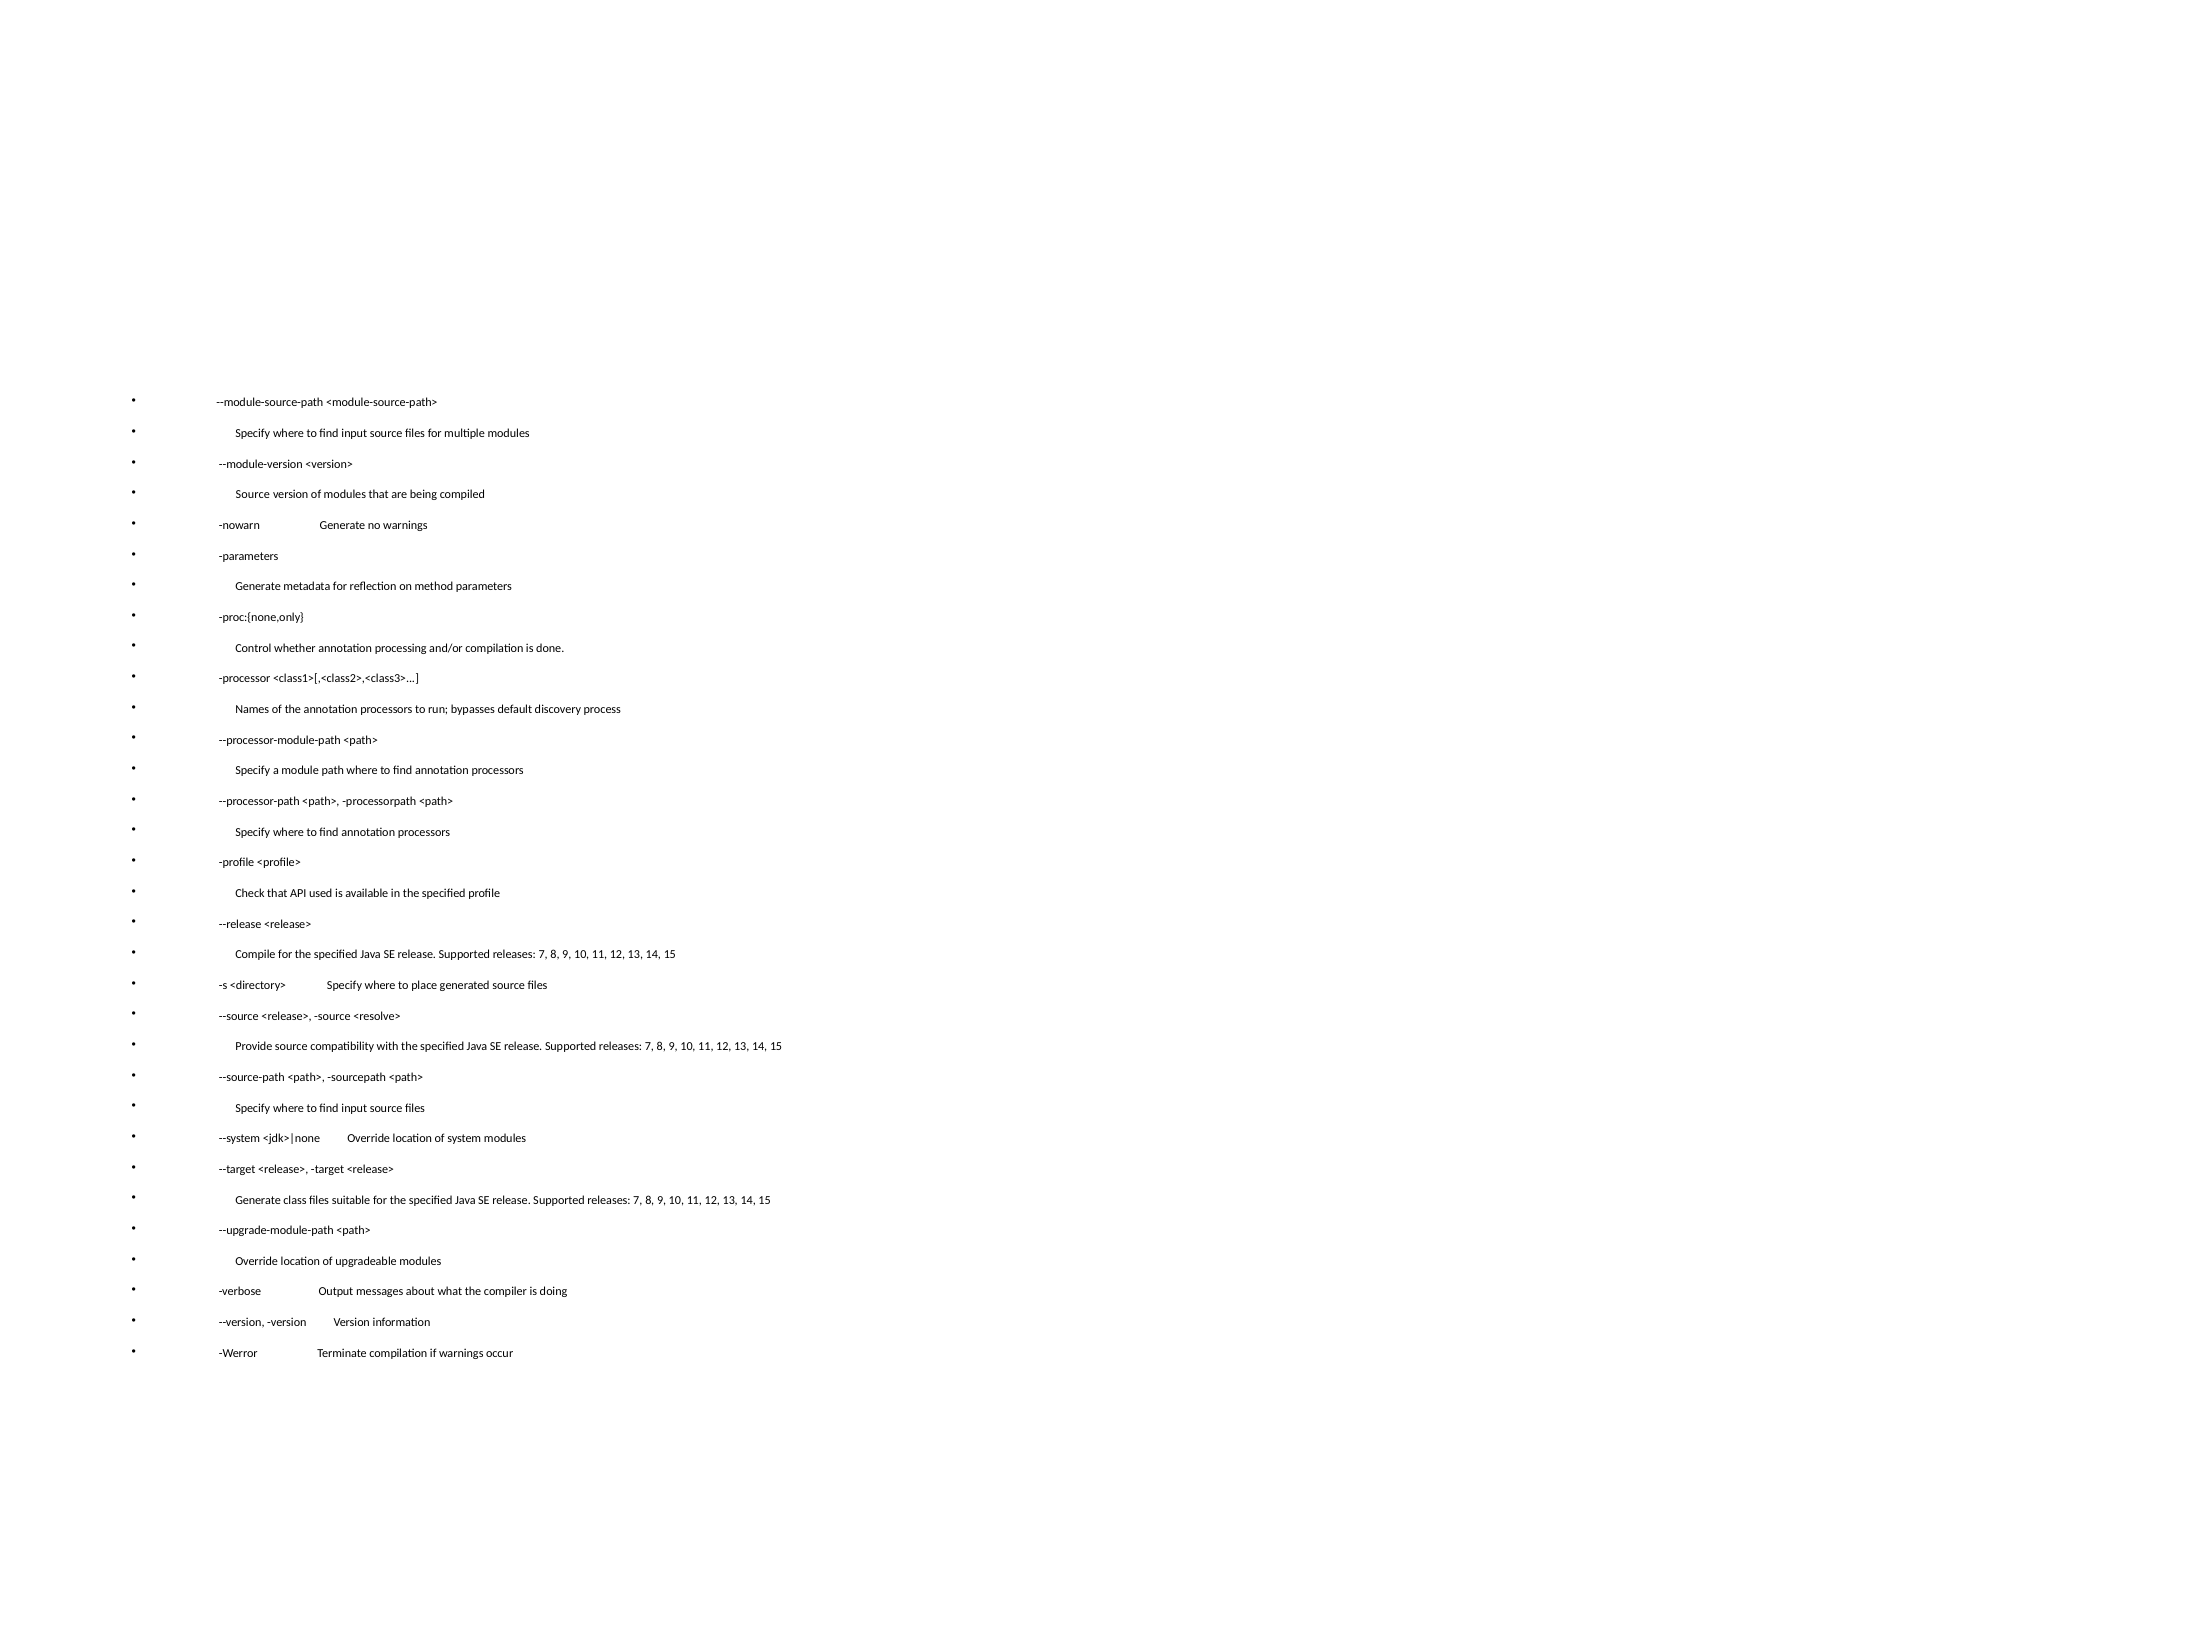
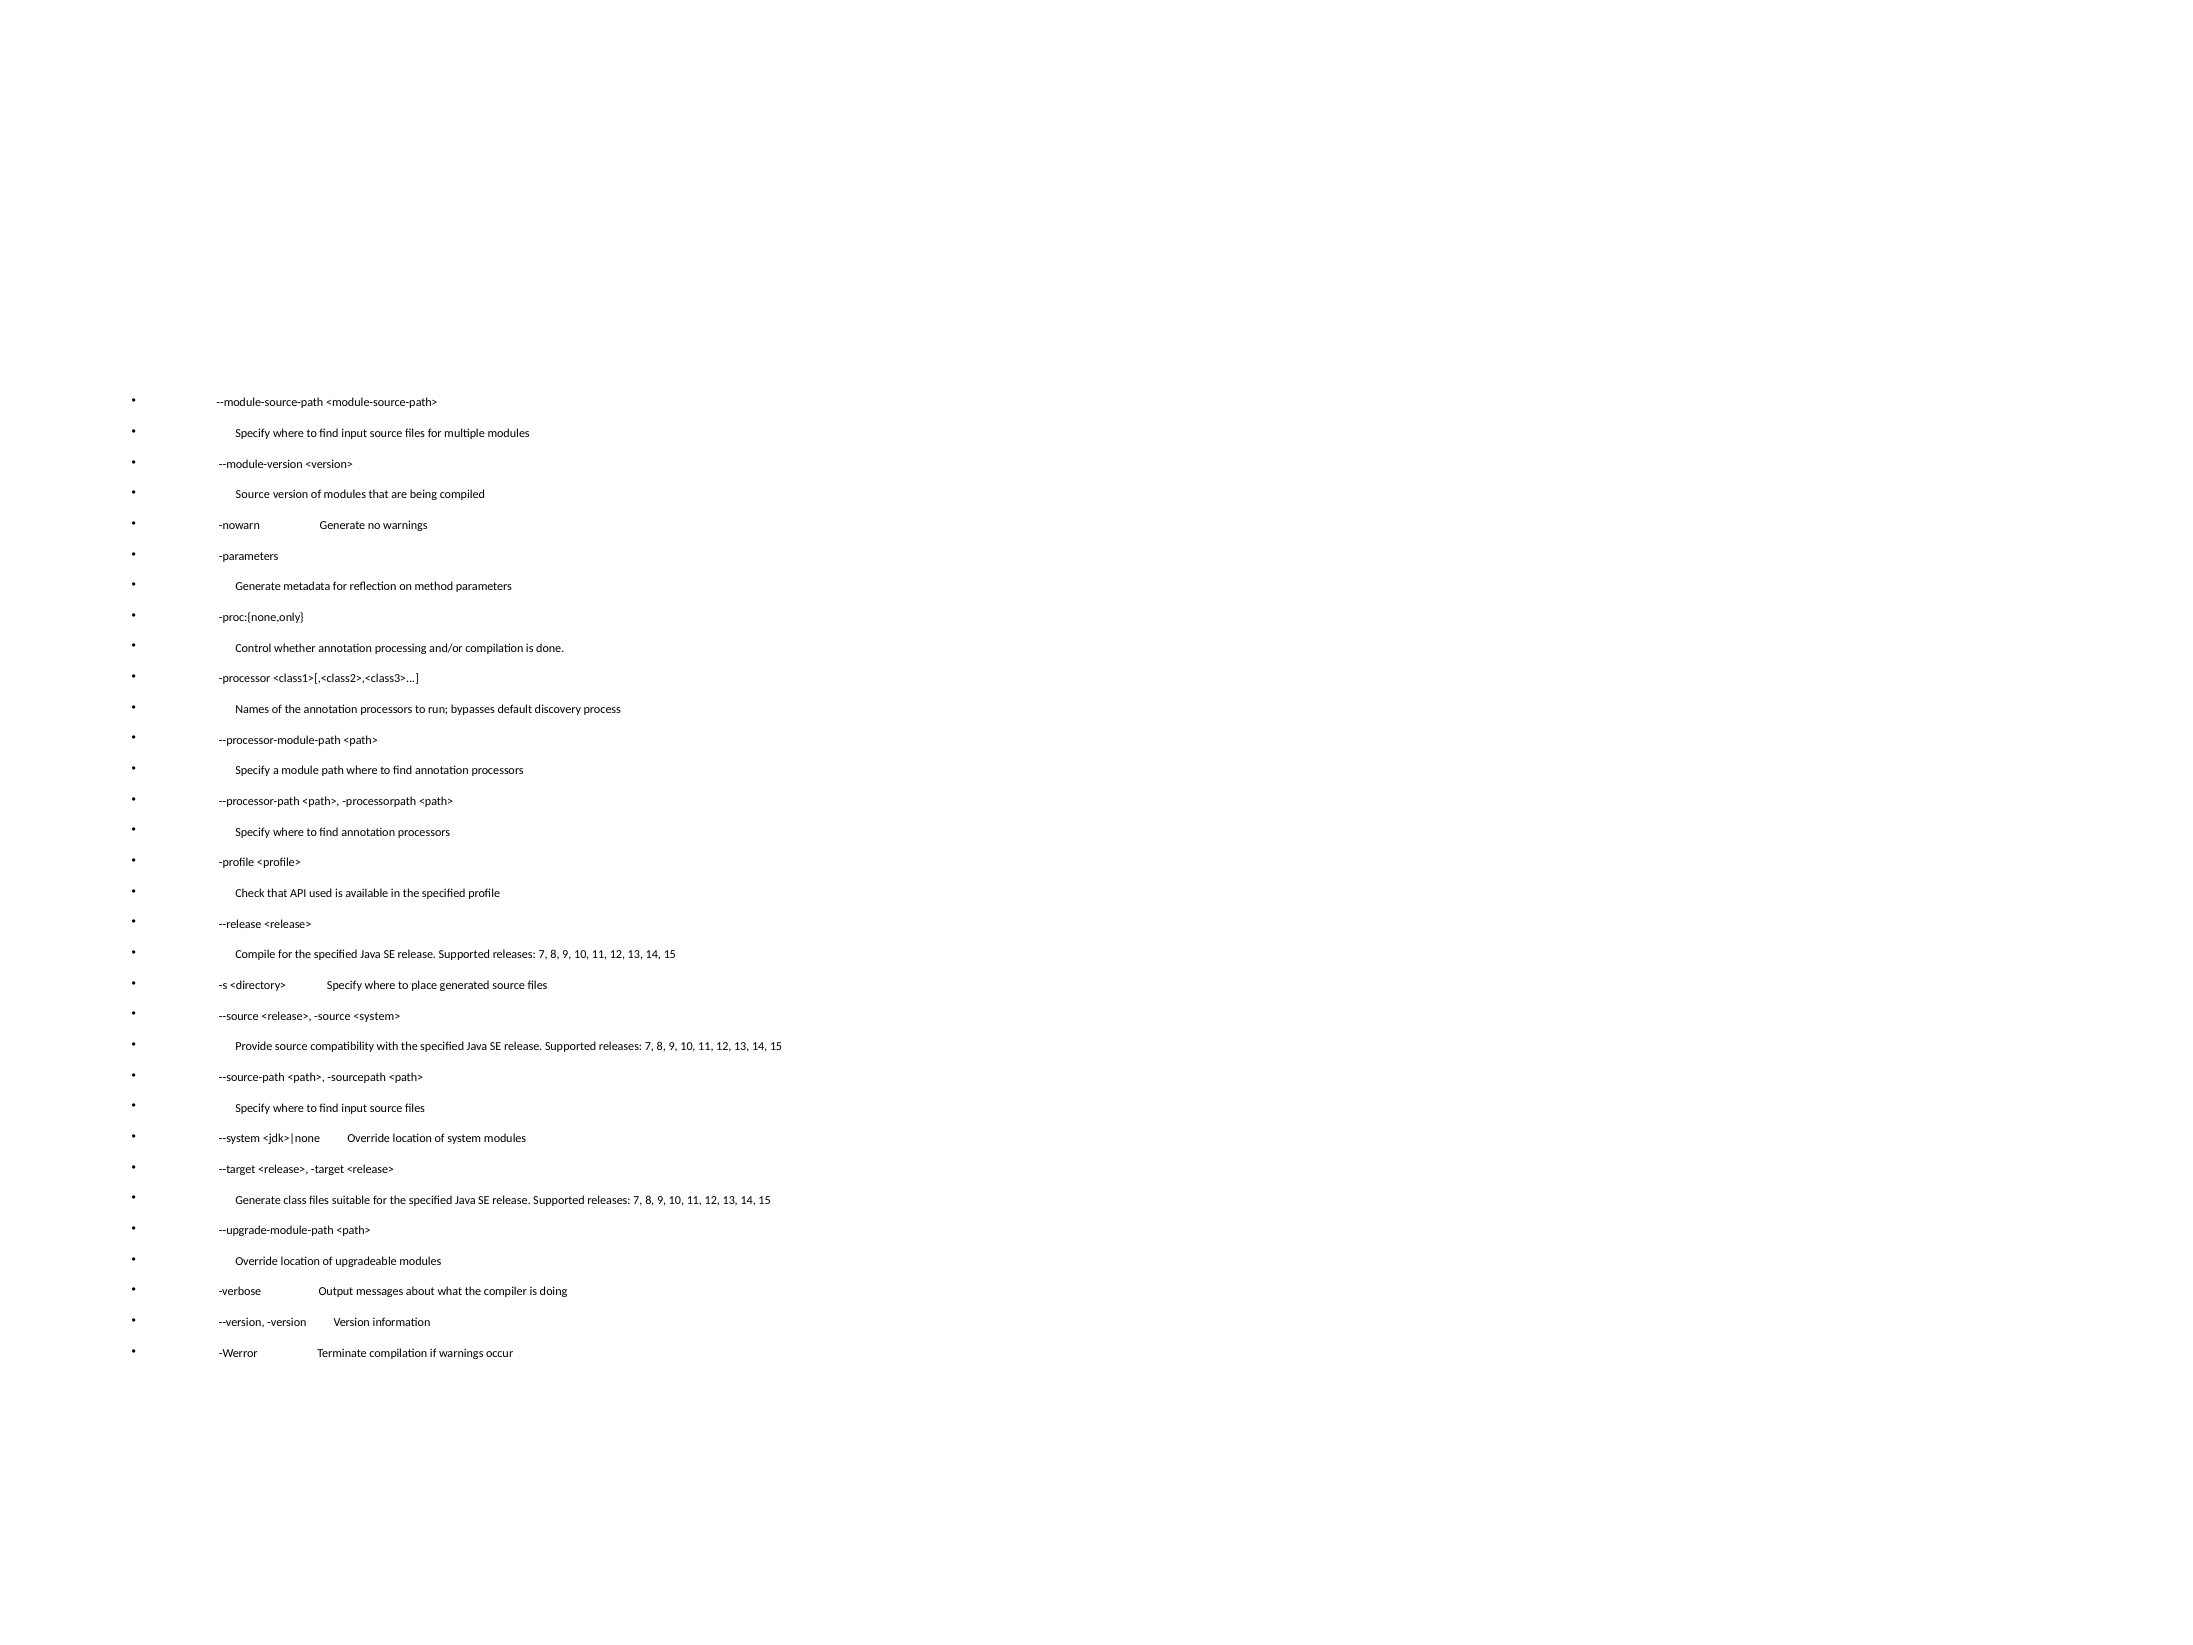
<resolve>: <resolve> -> <system>
